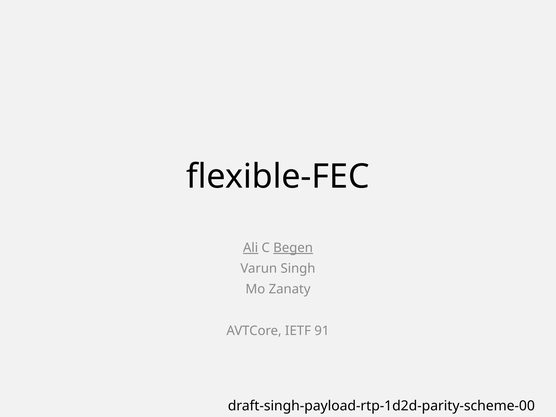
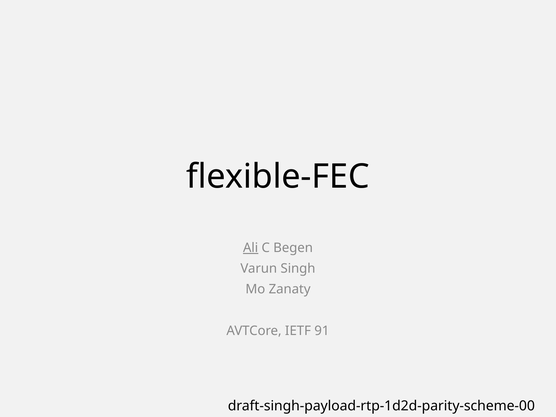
Begen underline: present -> none
